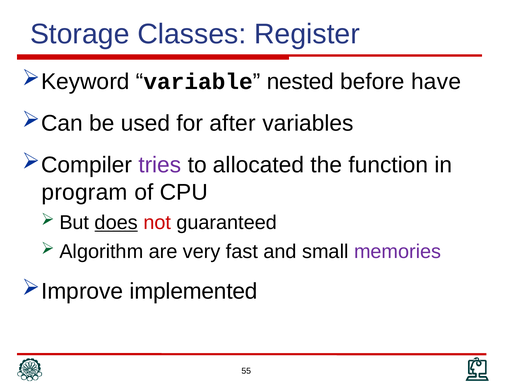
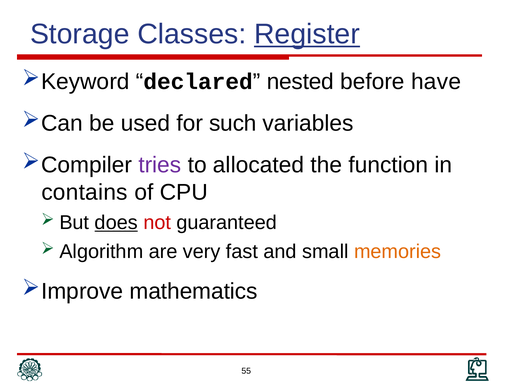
Register underline: none -> present
variable: variable -> declared
after: after -> such
program: program -> contains
memories colour: purple -> orange
implemented: implemented -> mathematics
